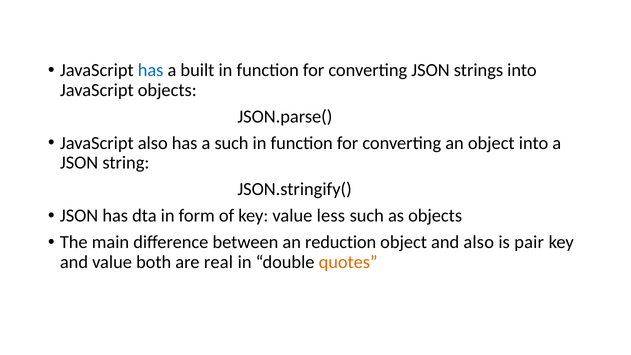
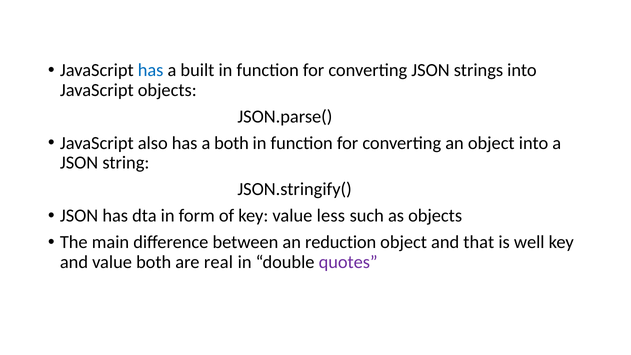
a such: such -> both
and also: also -> that
pair: pair -> well
quotes colour: orange -> purple
